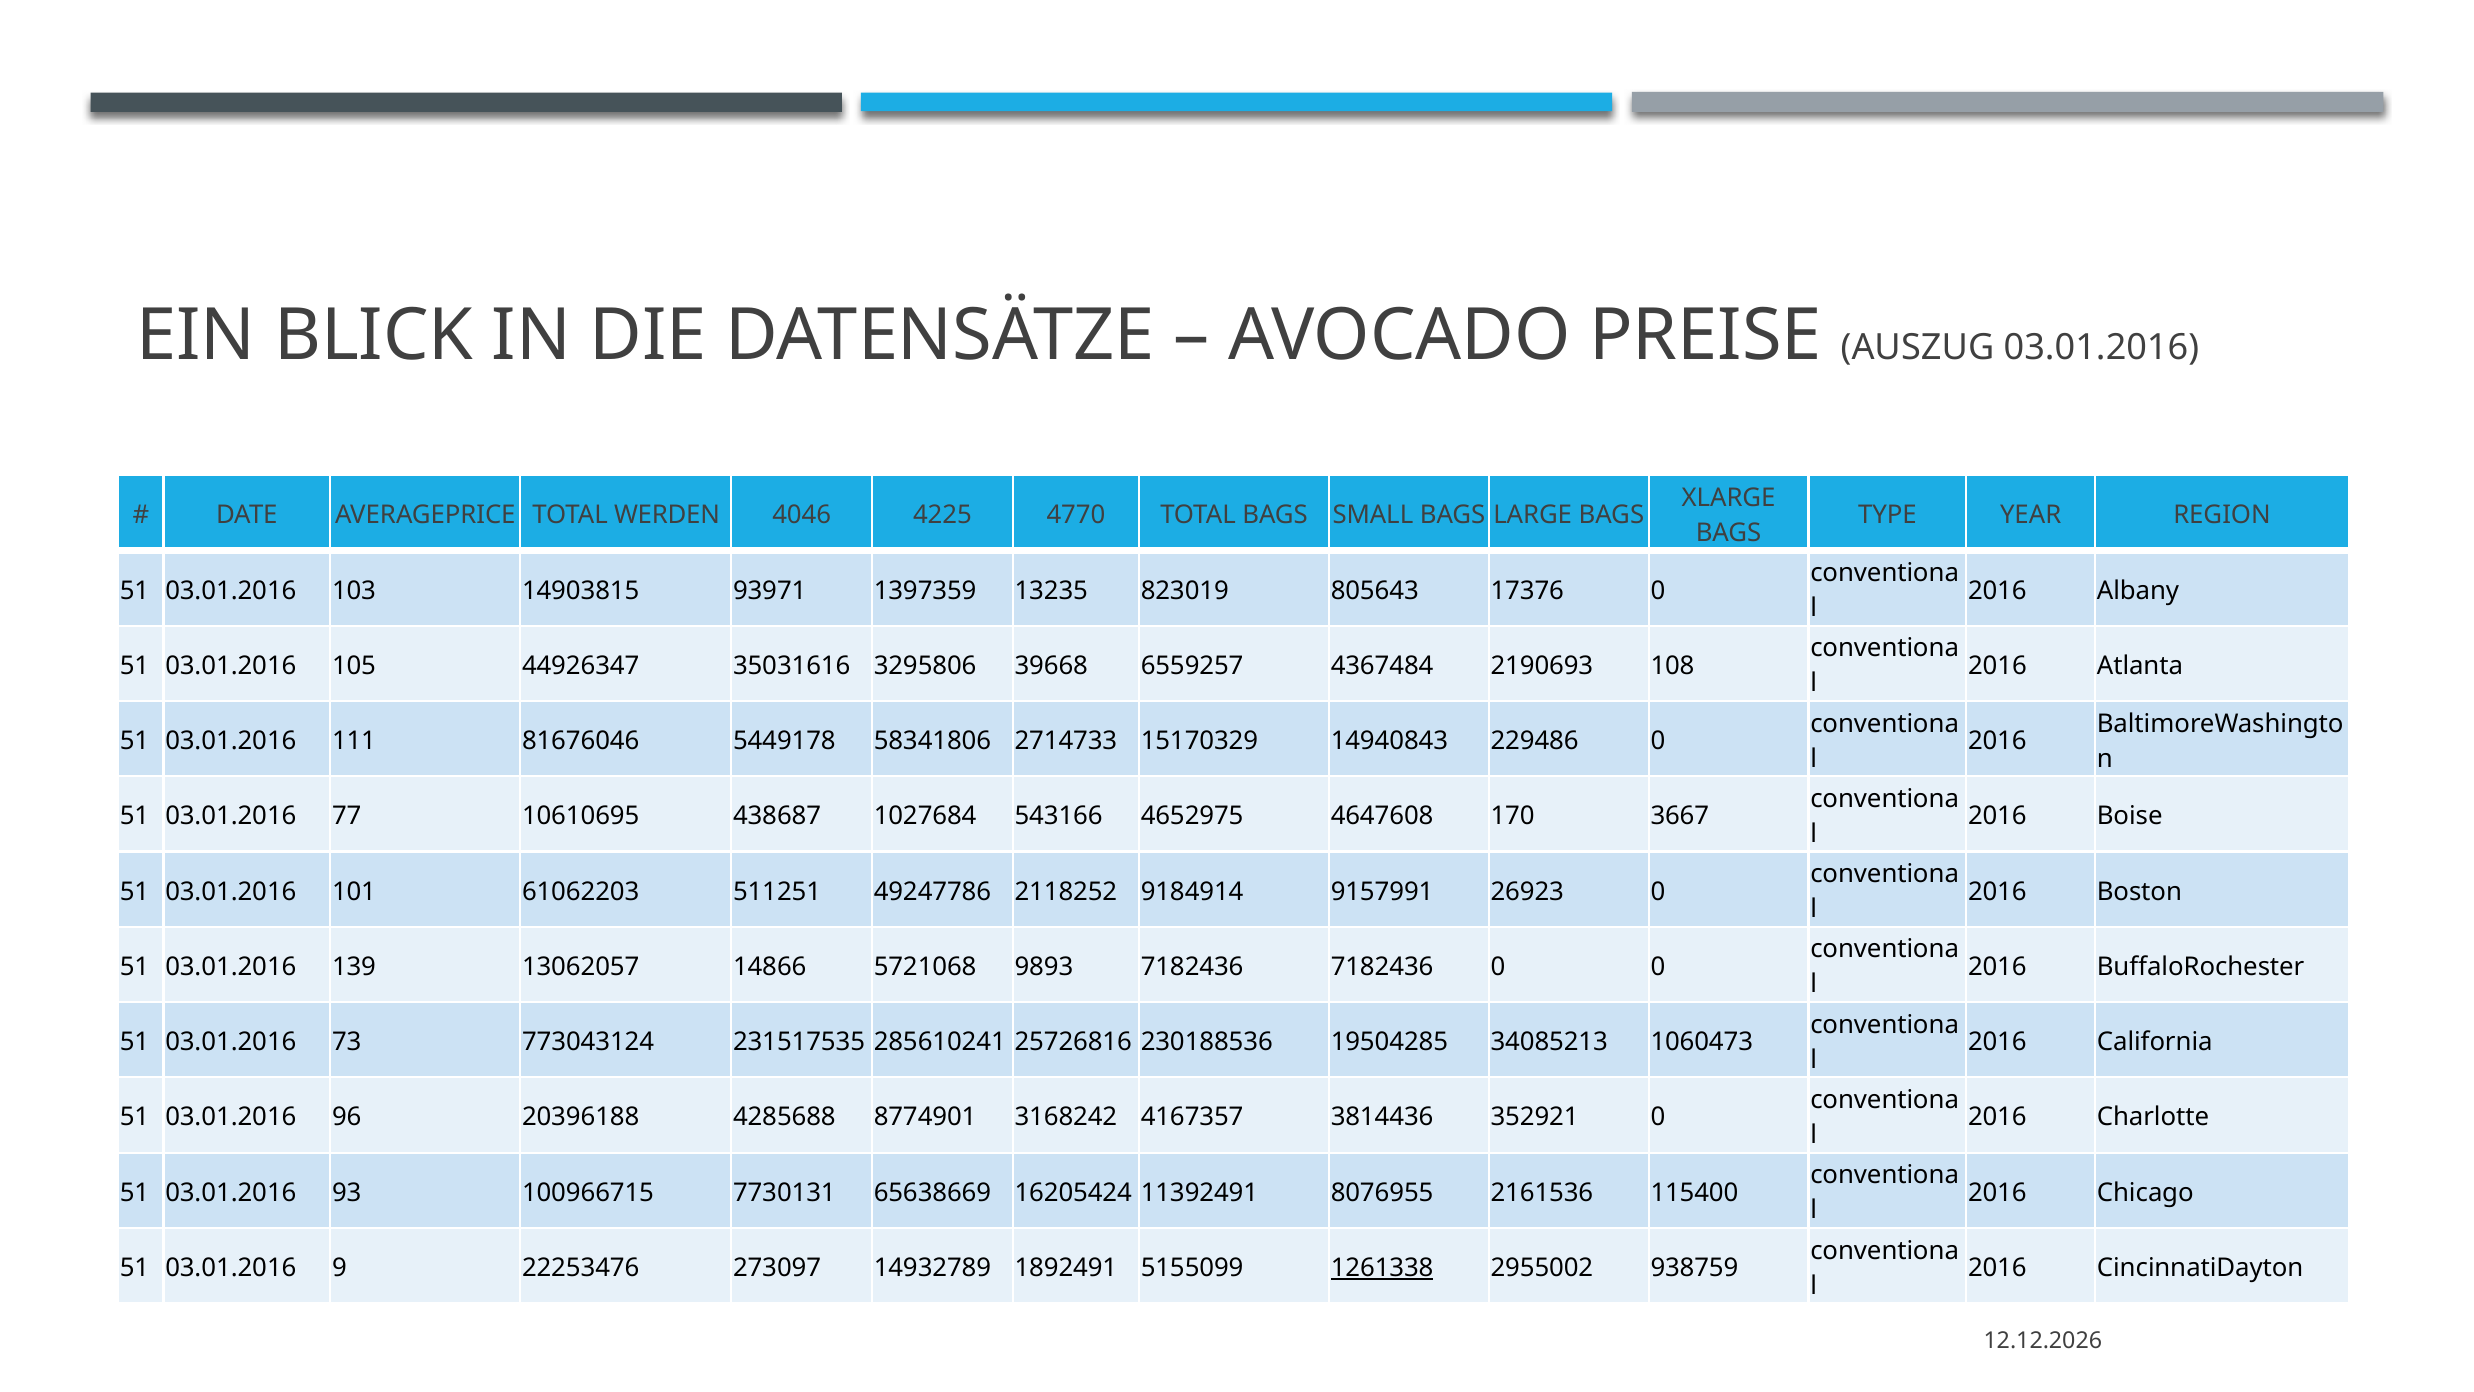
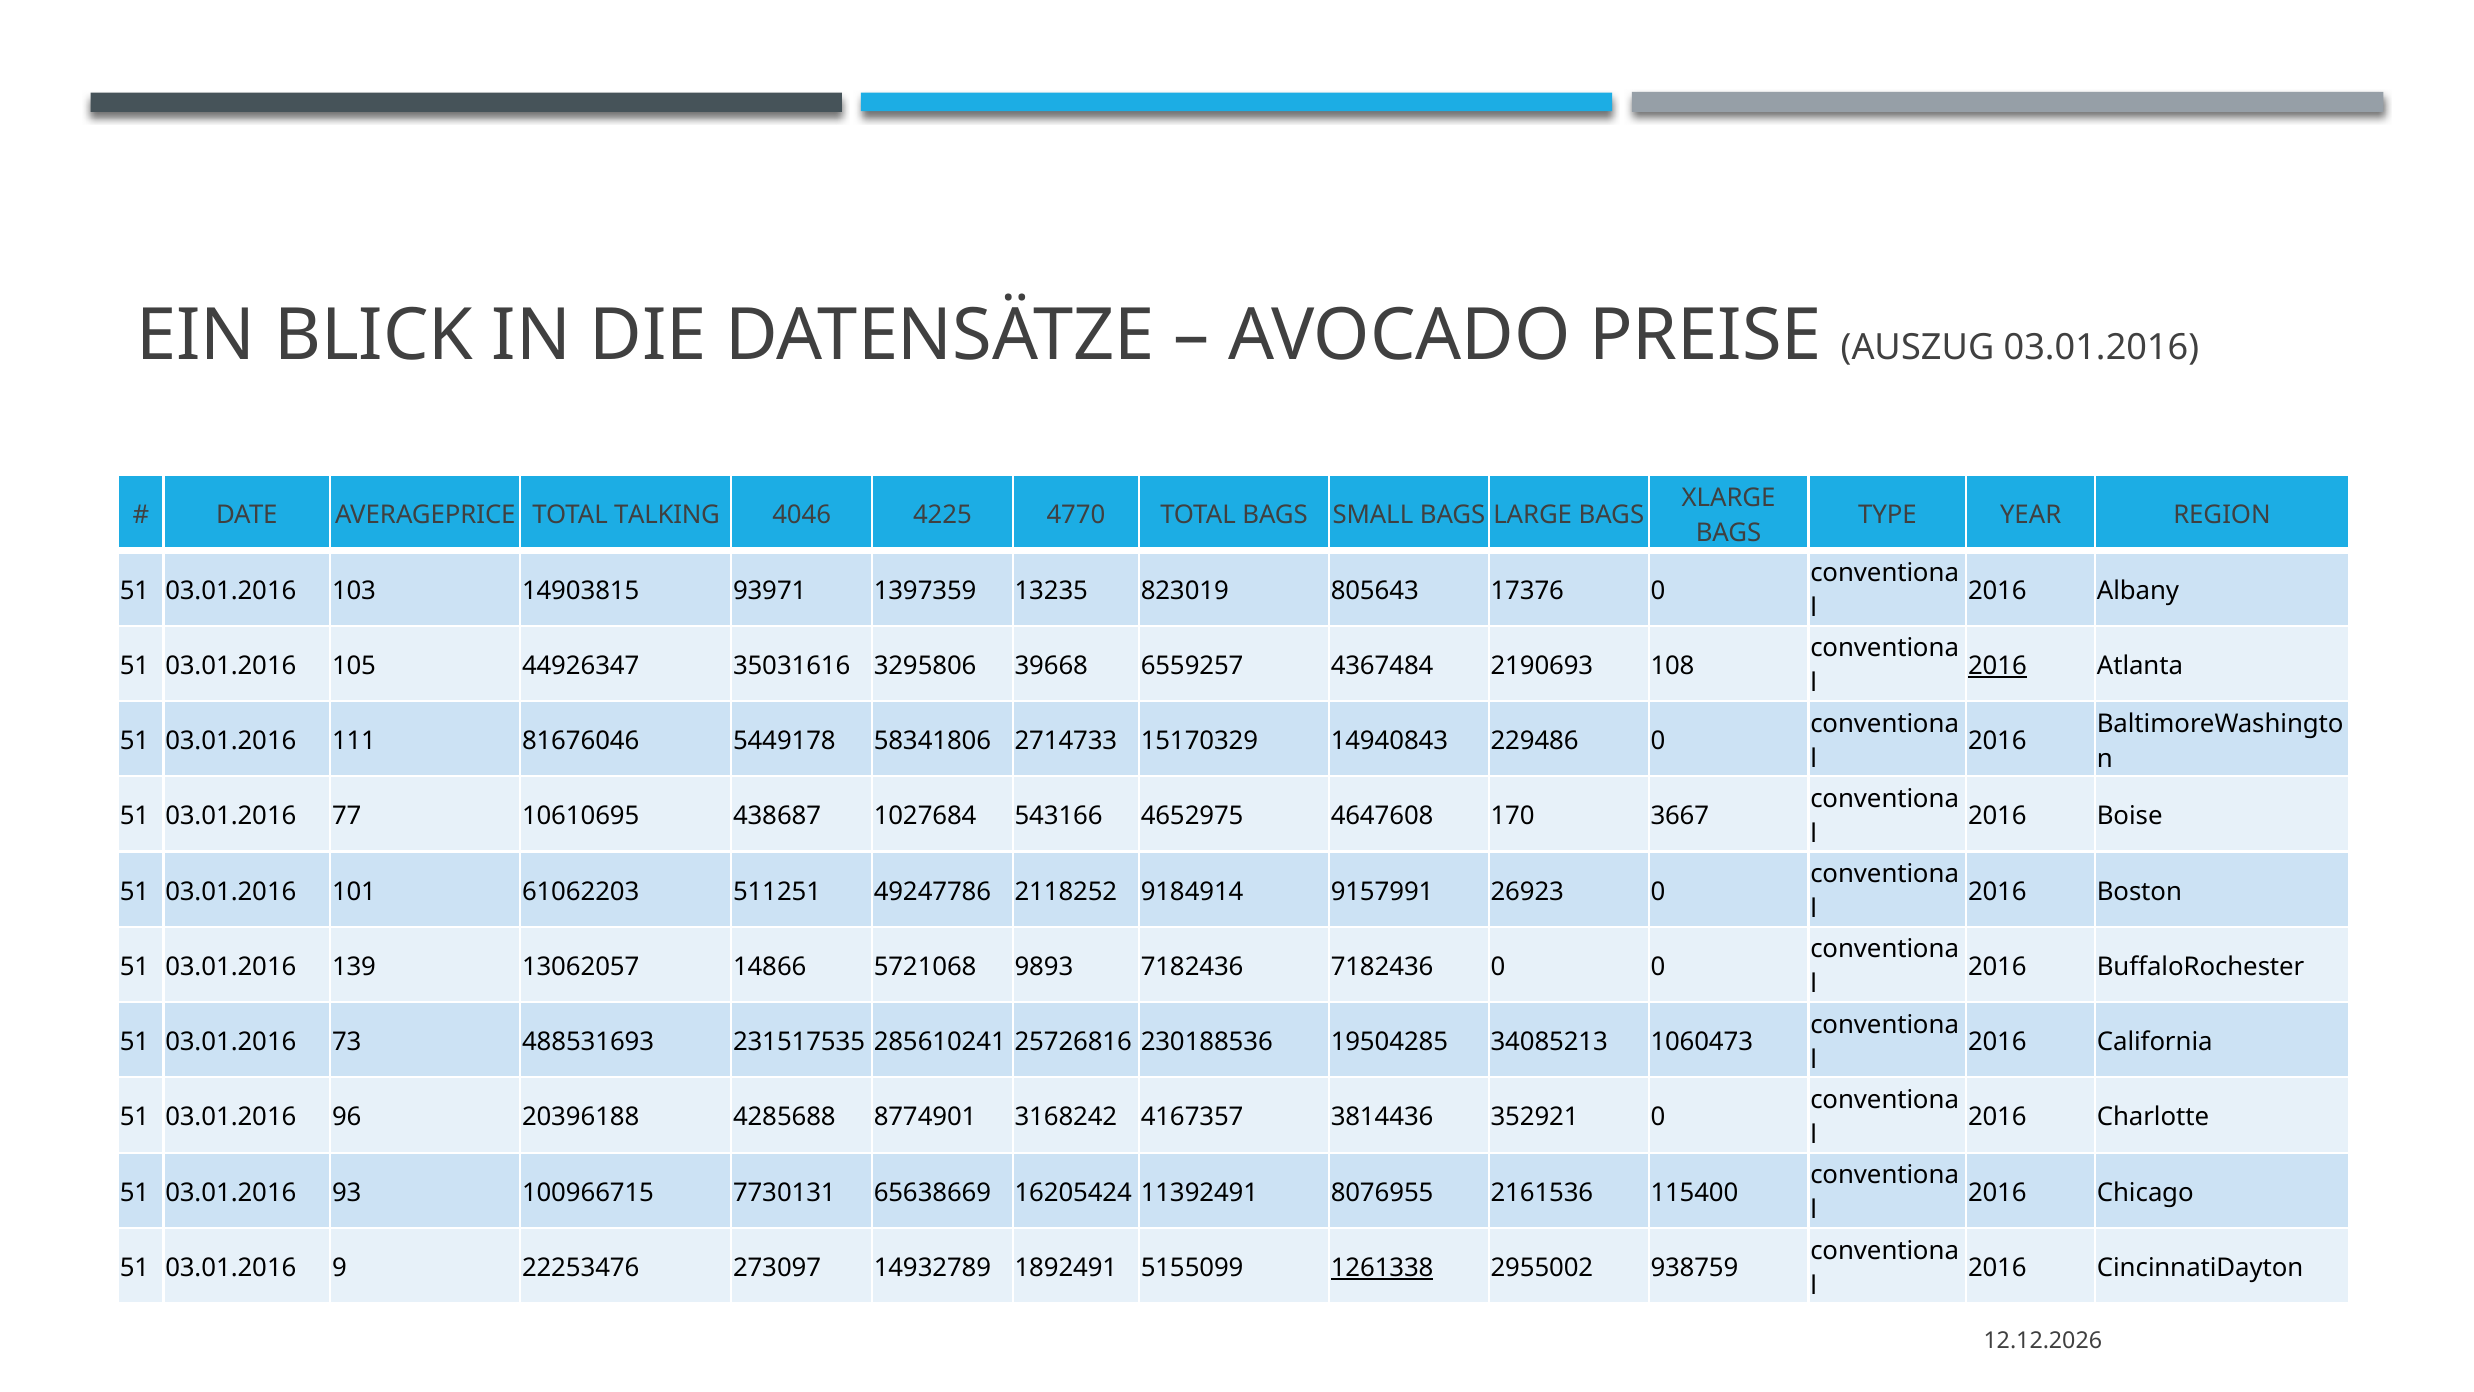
WERDEN: WERDEN -> TALKING
2016 at (1997, 666) underline: none -> present
773043124: 773043124 -> 488531693
